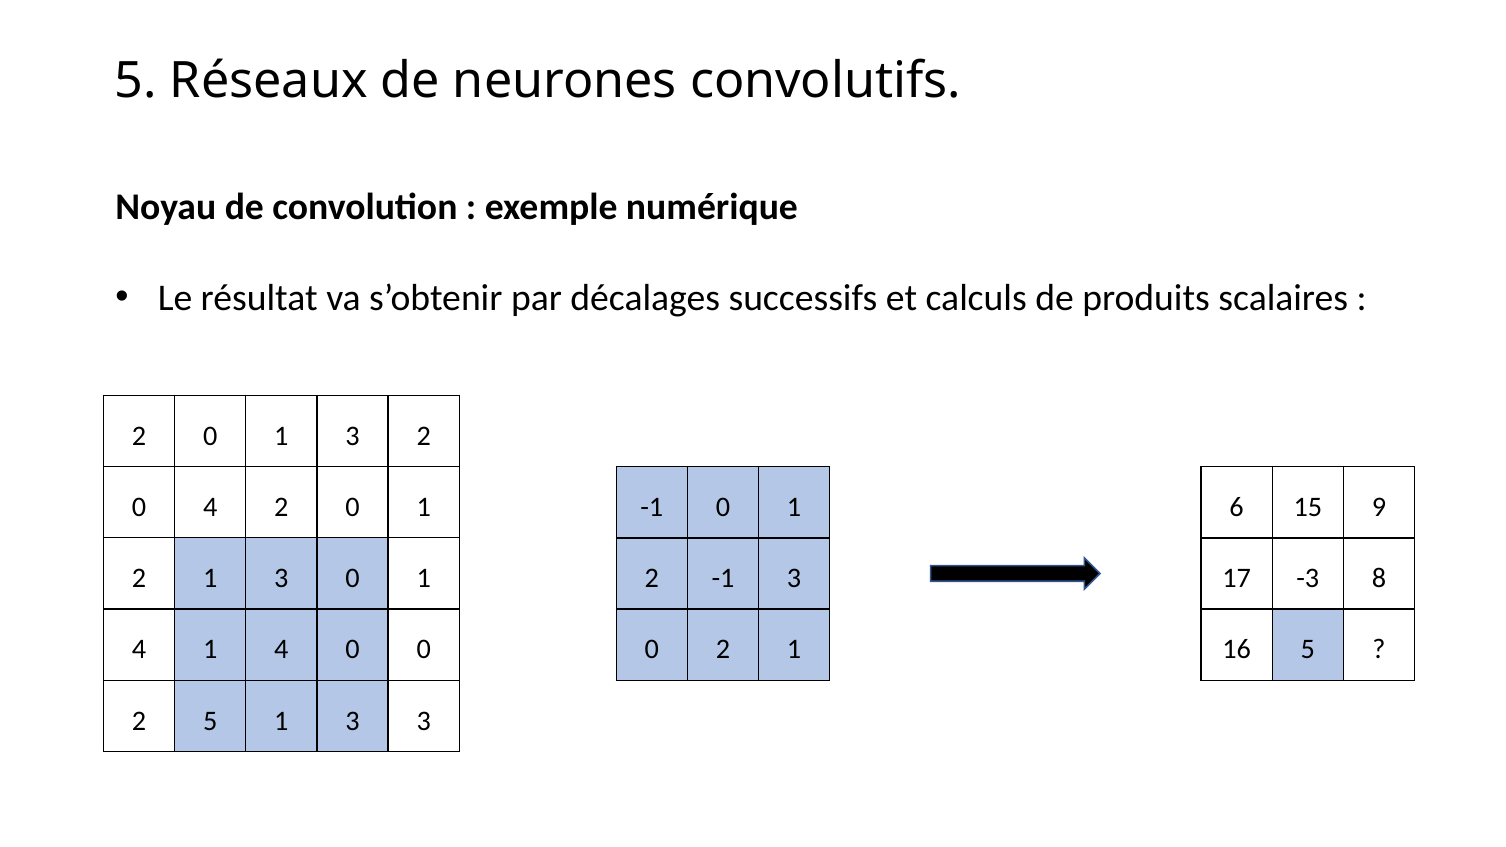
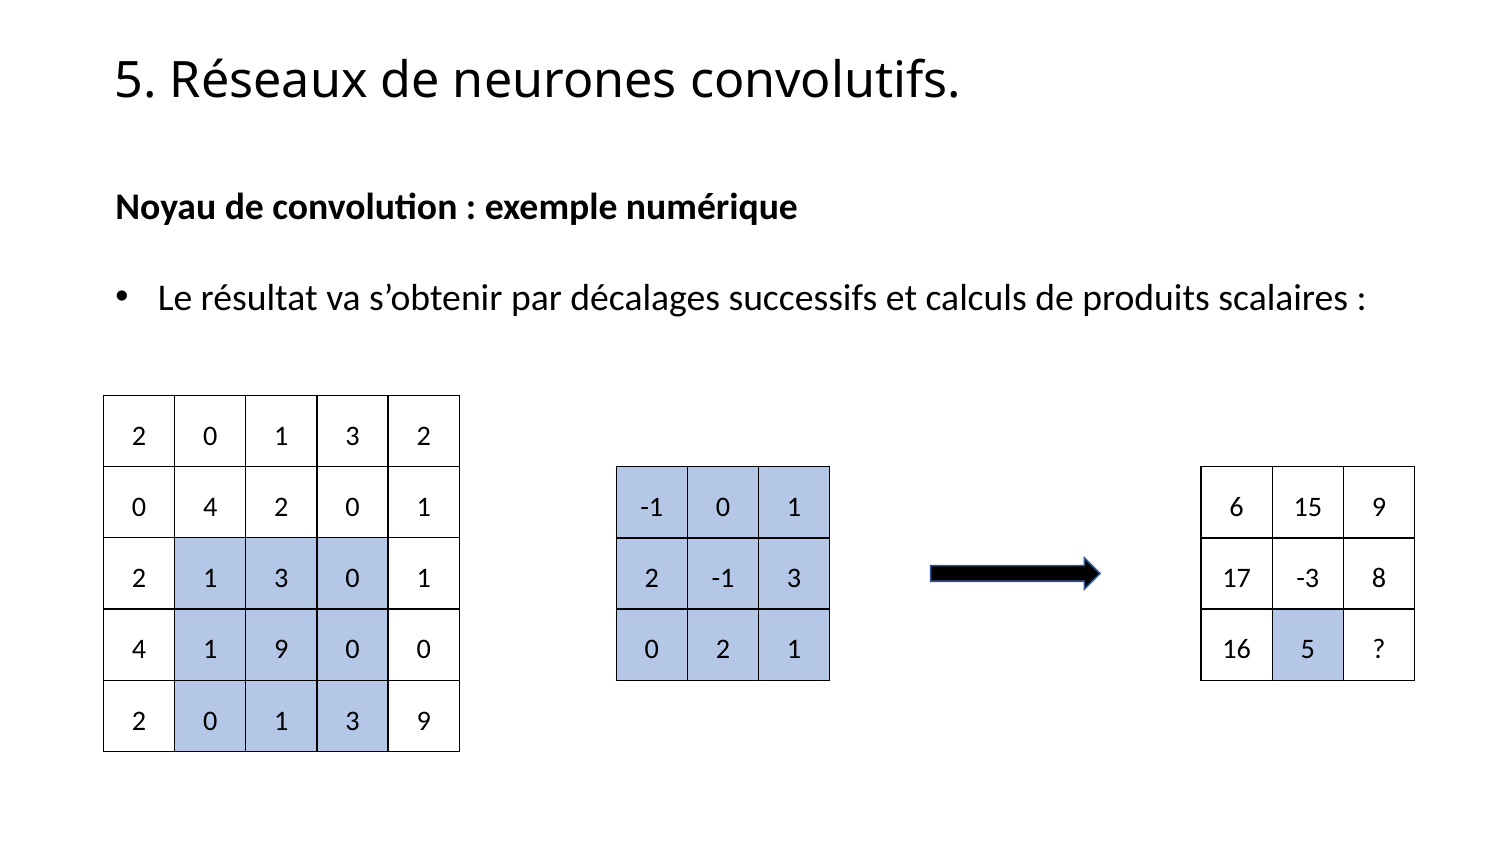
4 1 4: 4 -> 9
5 at (210, 721): 5 -> 0
3 3: 3 -> 9
